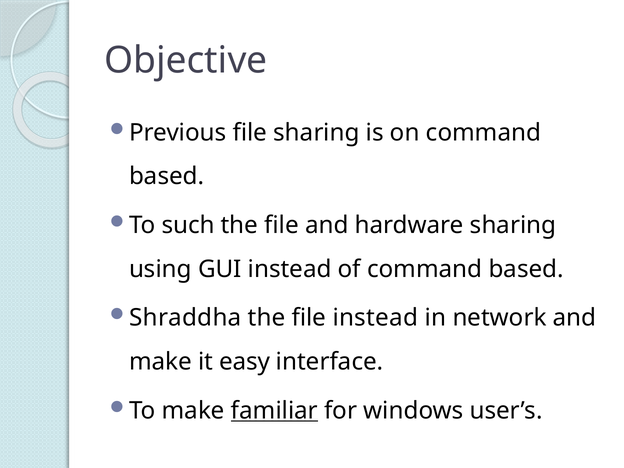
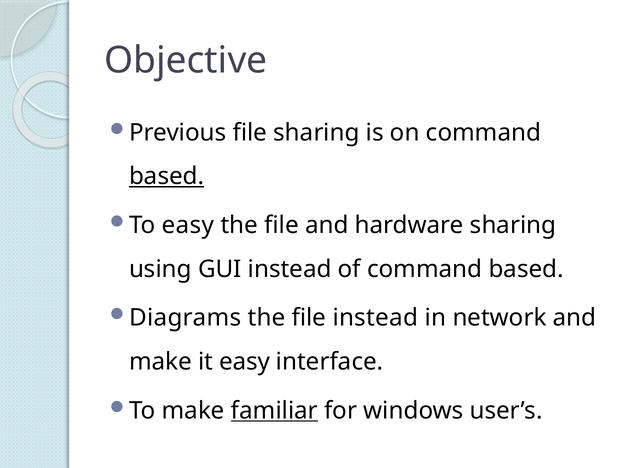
based at (167, 176) underline: none -> present
To such: such -> easy
Shraddha: Shraddha -> Diagrams
